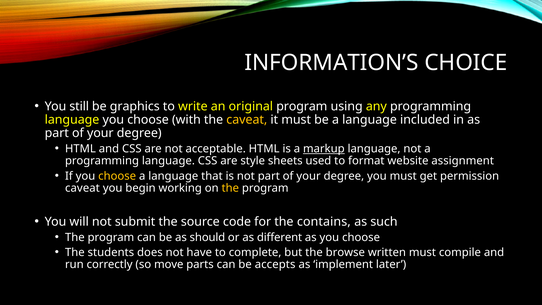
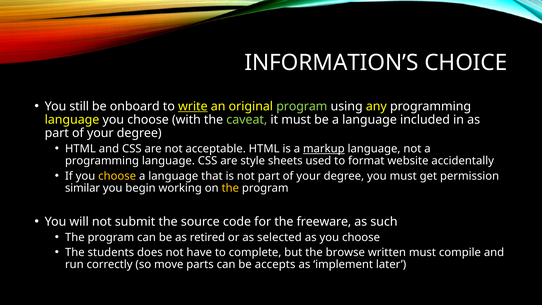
graphics: graphics -> onboard
write underline: none -> present
program at (302, 106) colour: white -> light green
caveat at (247, 120) colour: yellow -> light green
assignment: assignment -> accidentally
caveat at (82, 188): caveat -> similar
contains: contains -> freeware
should: should -> retired
different: different -> selected
